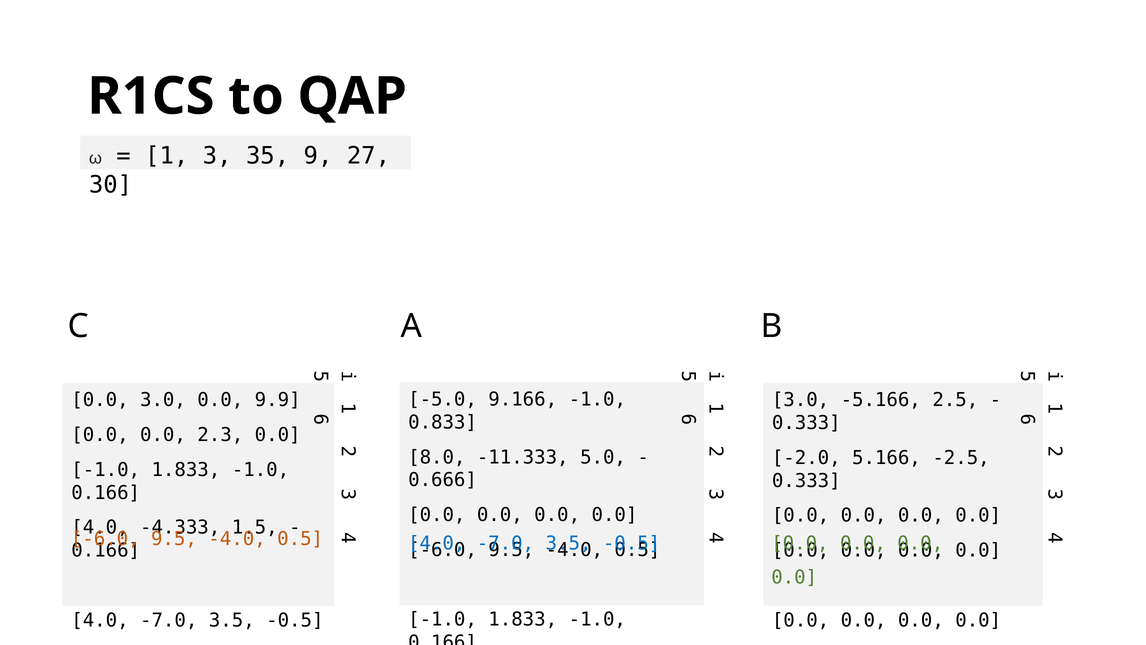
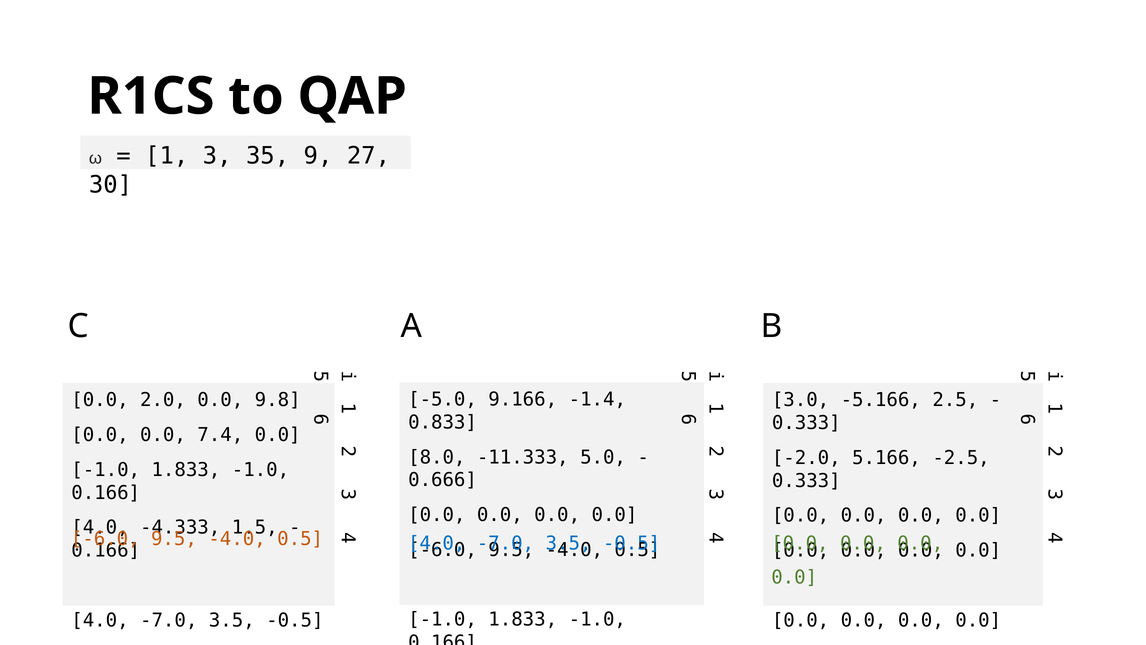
9.166 -1.0: -1.0 -> -1.4
0.0 3.0: 3.0 -> 2.0
9.9: 9.9 -> 9.8
2.3: 2.3 -> 7.4
